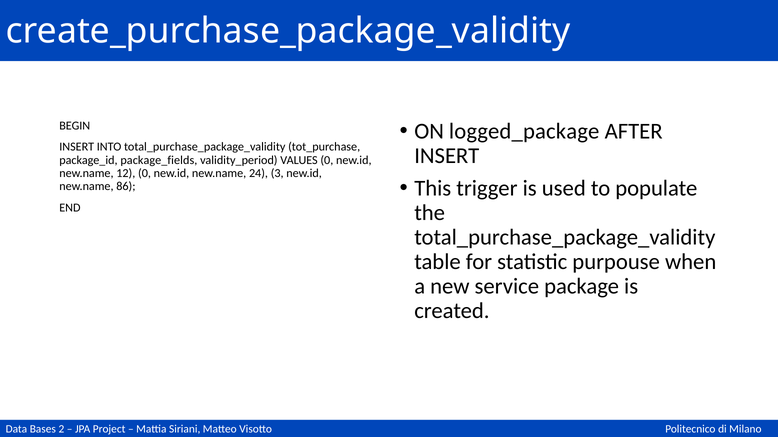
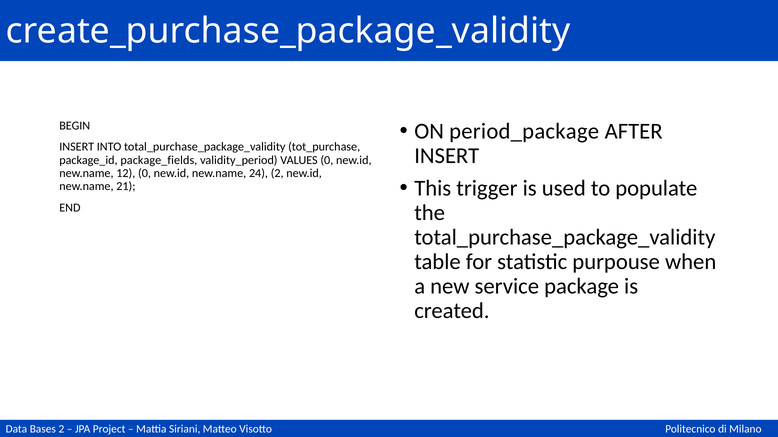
logged_package: logged_package -> period_package
24 3: 3 -> 2
86: 86 -> 21
